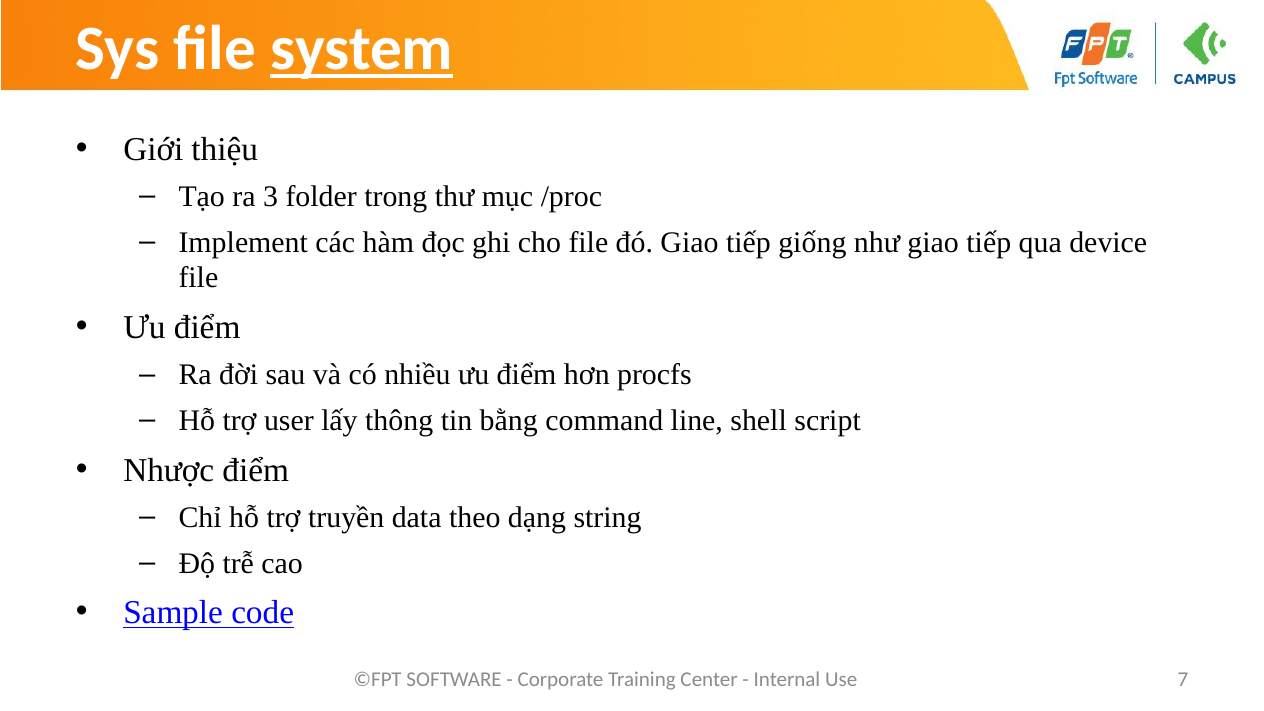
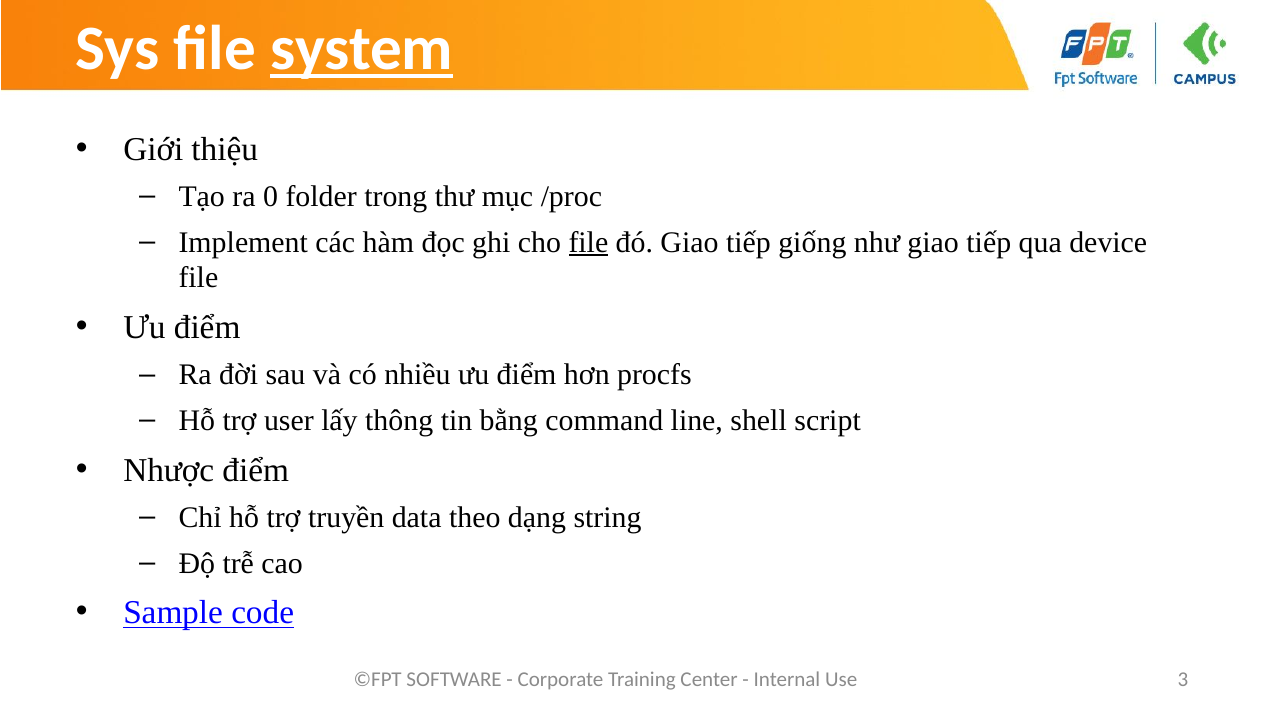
3: 3 -> 0
file at (588, 242) underline: none -> present
7: 7 -> 3
